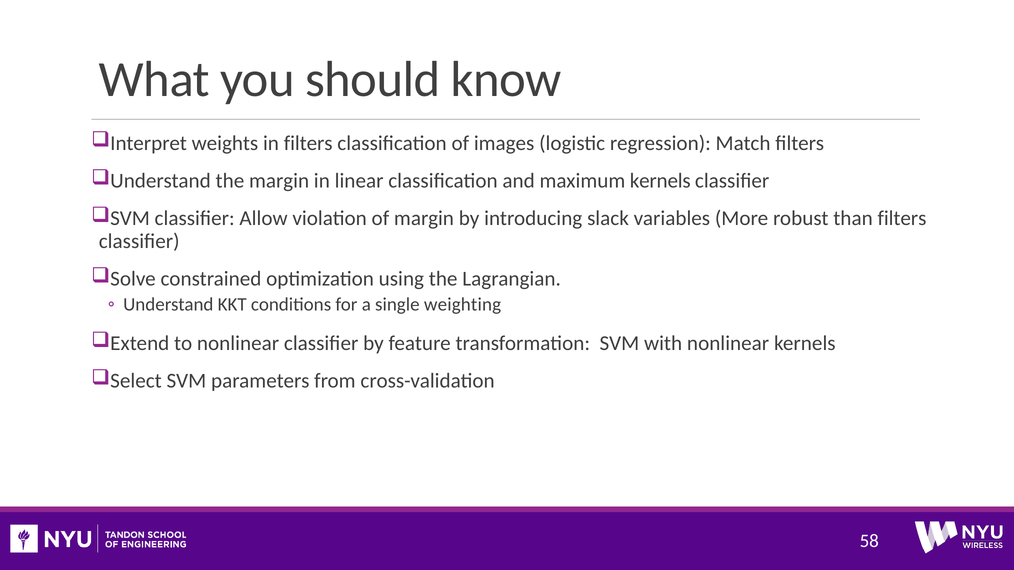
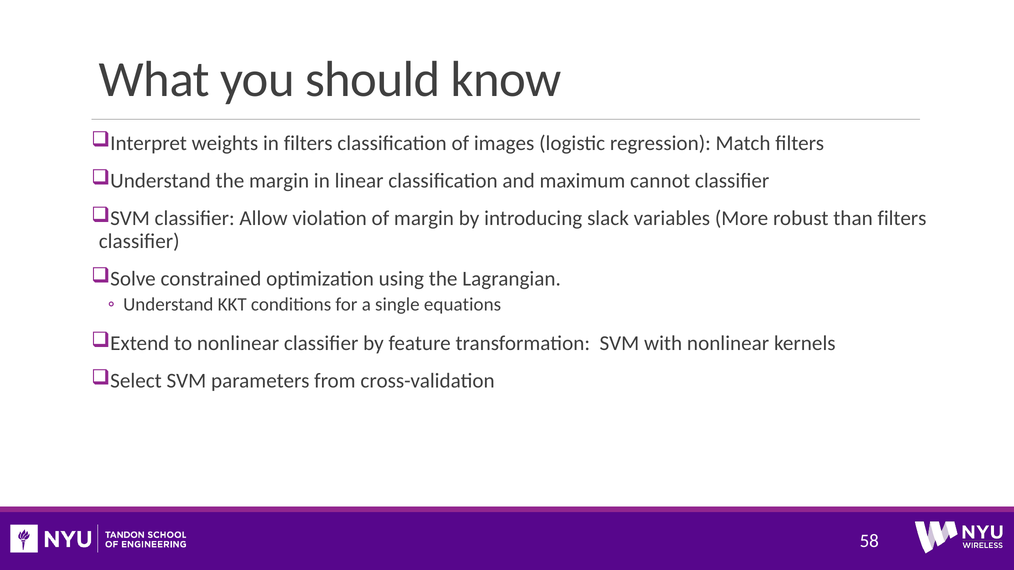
maximum kernels: kernels -> cannot
weighting: weighting -> equations
